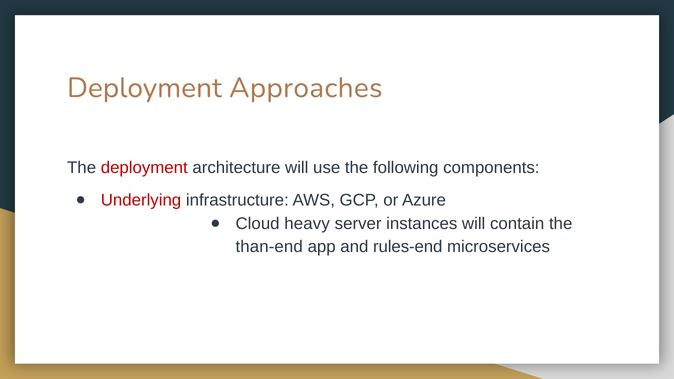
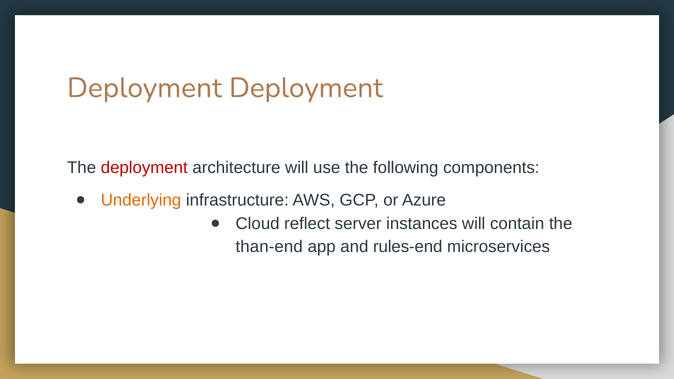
Deployment Approaches: Approaches -> Deployment
Underlying colour: red -> orange
heavy: heavy -> reflect
